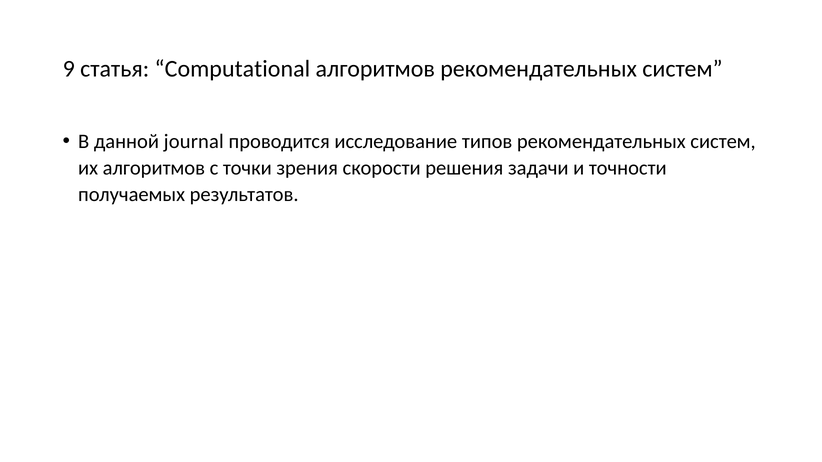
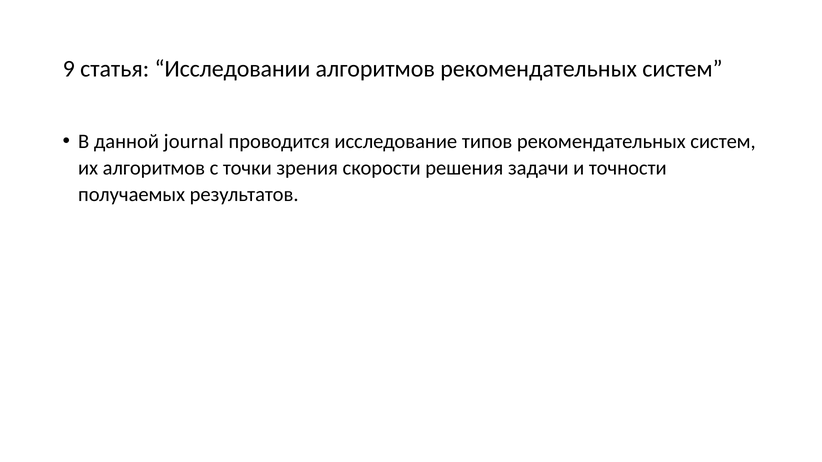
Computational: Computational -> Исследовании
